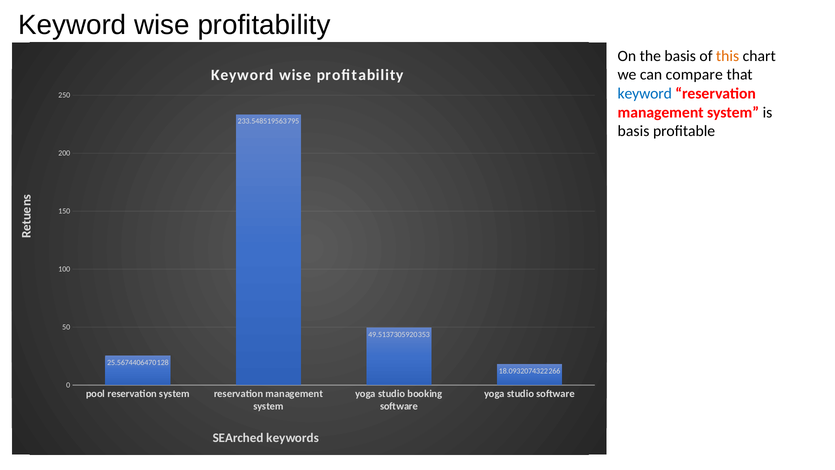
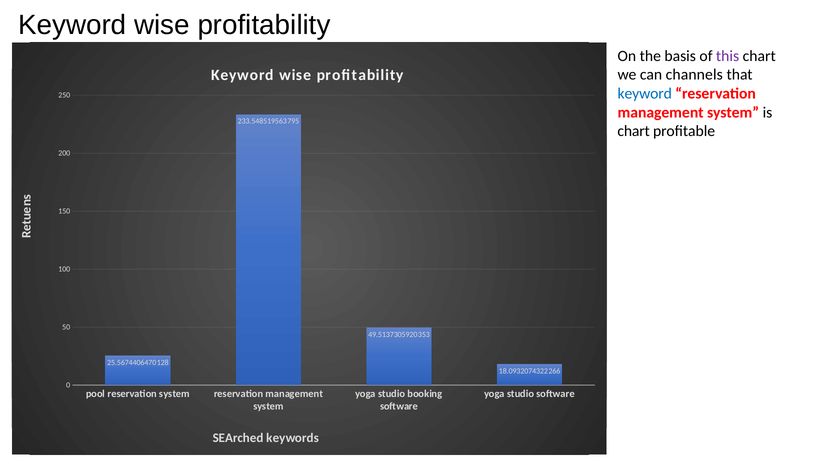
this colour: orange -> purple
compare: compare -> channels
basis at (634, 131): basis -> chart
